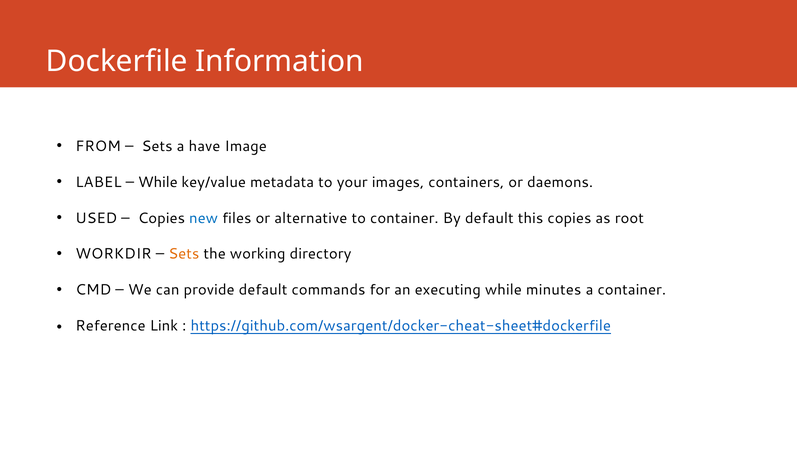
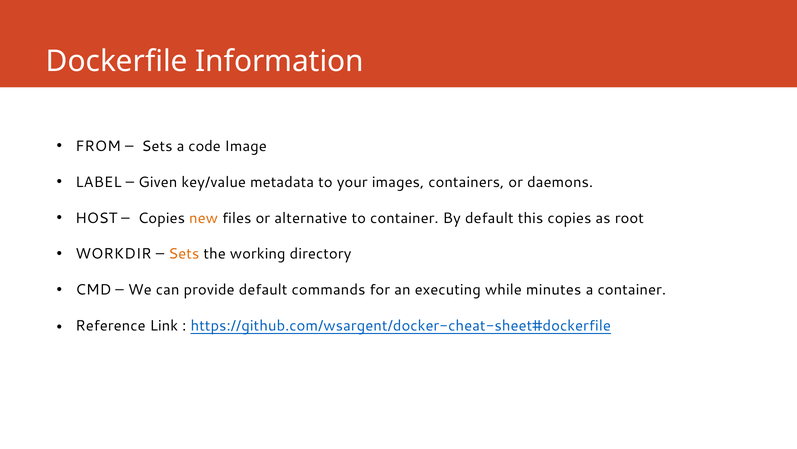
have: have -> code
While at (158, 182): While -> Given
USED: USED -> HOST
new colour: blue -> orange
